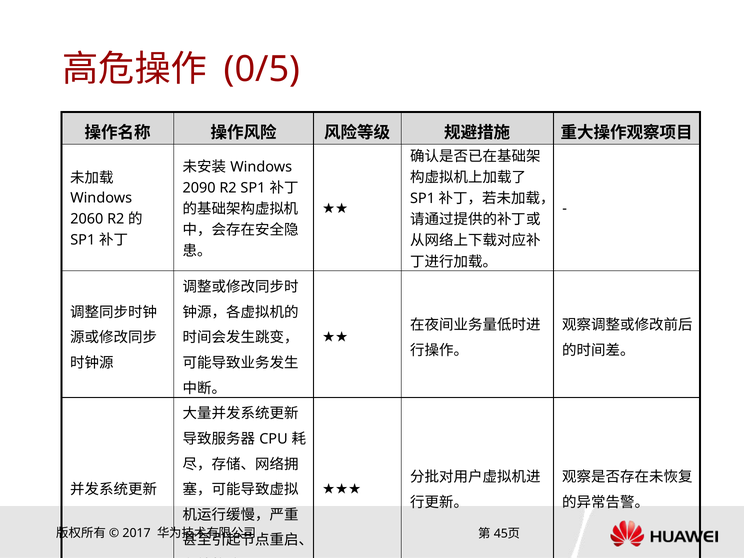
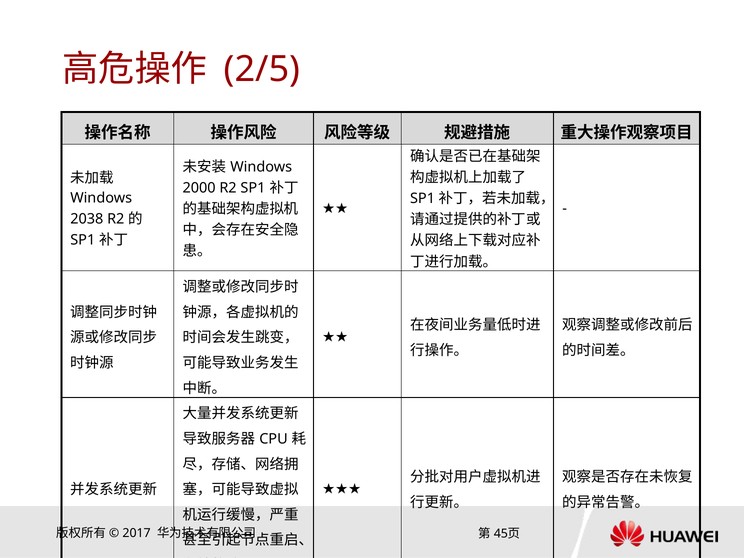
0/5: 0/5 -> 2/5
2090: 2090 -> 2000
2060: 2060 -> 2038
